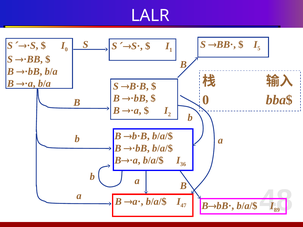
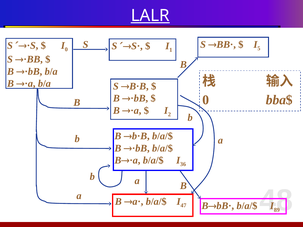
LALR underline: none -> present
